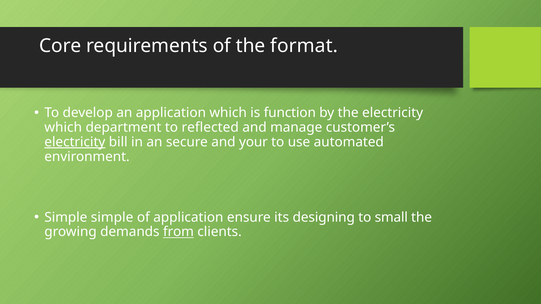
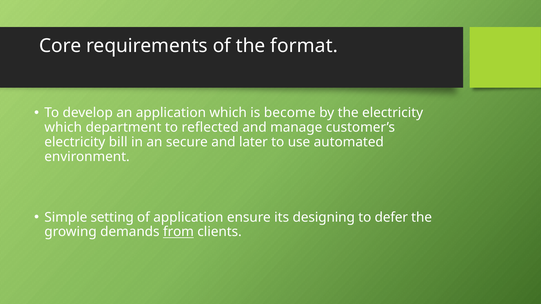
function: function -> become
electricity at (75, 142) underline: present -> none
your: your -> later
Simple simple: simple -> setting
small: small -> defer
